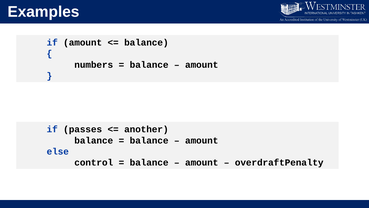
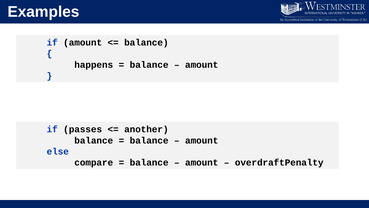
numbers: numbers -> happens
control: control -> compare
